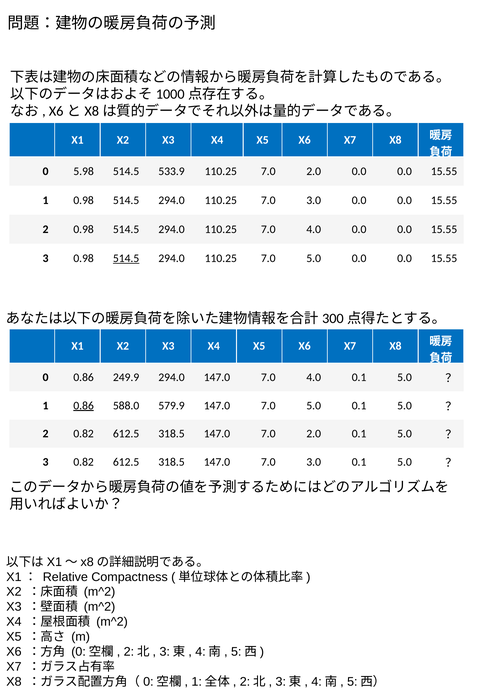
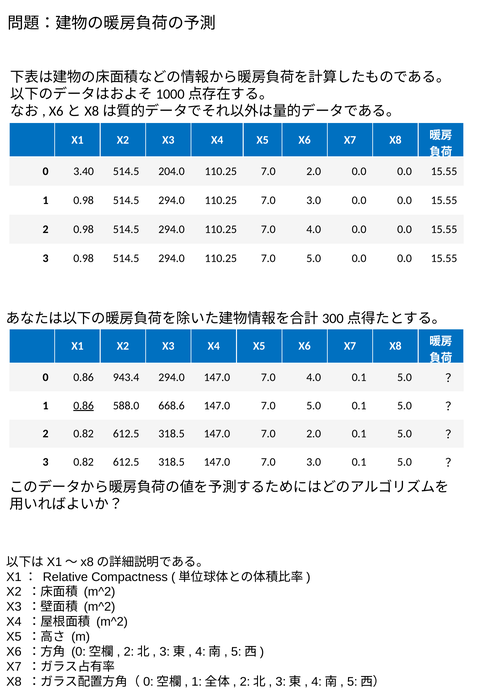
5.98: 5.98 -> 3.40
533.9: 533.9 -> 204.0
514.5 at (126, 259) underline: present -> none
249.9: 249.9 -> 943.4
579.9: 579.9 -> 668.6
